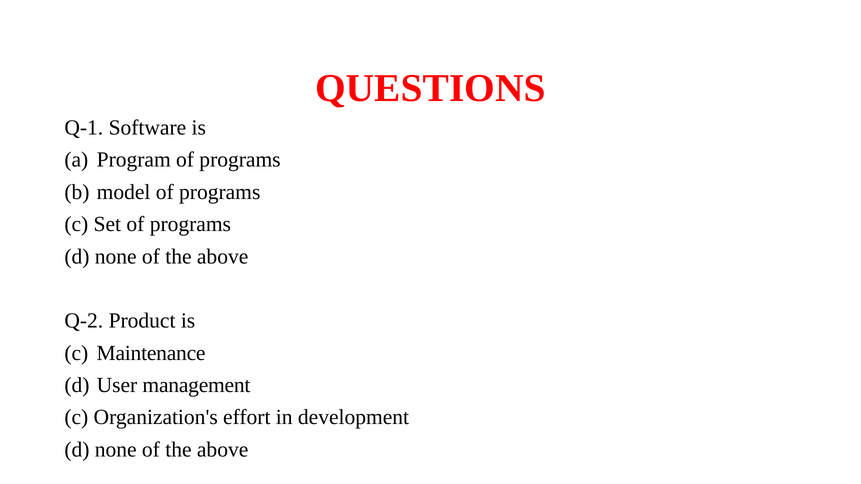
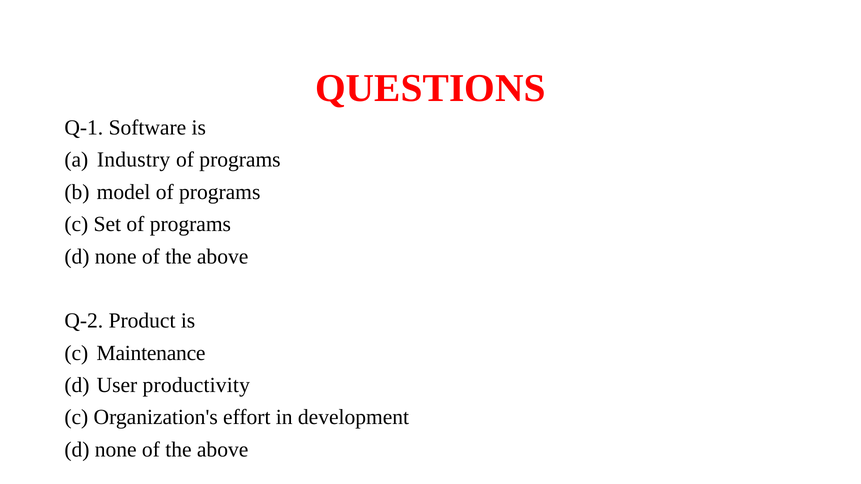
Program: Program -> Industry
management: management -> productivity
